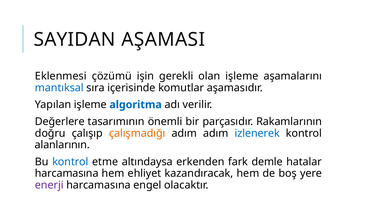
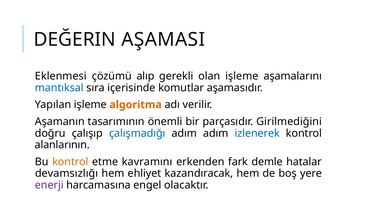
SAYIDAN: SAYIDAN -> DEĞERIN
işin: işin -> alıp
algoritma colour: blue -> orange
Değerlere: Değerlere -> Aşamanın
Rakamlarının: Rakamlarının -> Girilmediğini
çalışmadığı colour: orange -> blue
kontrol at (70, 161) colour: blue -> orange
altındaysa: altındaysa -> kavramını
harcamasına at (67, 173): harcamasına -> devamsızlığı
